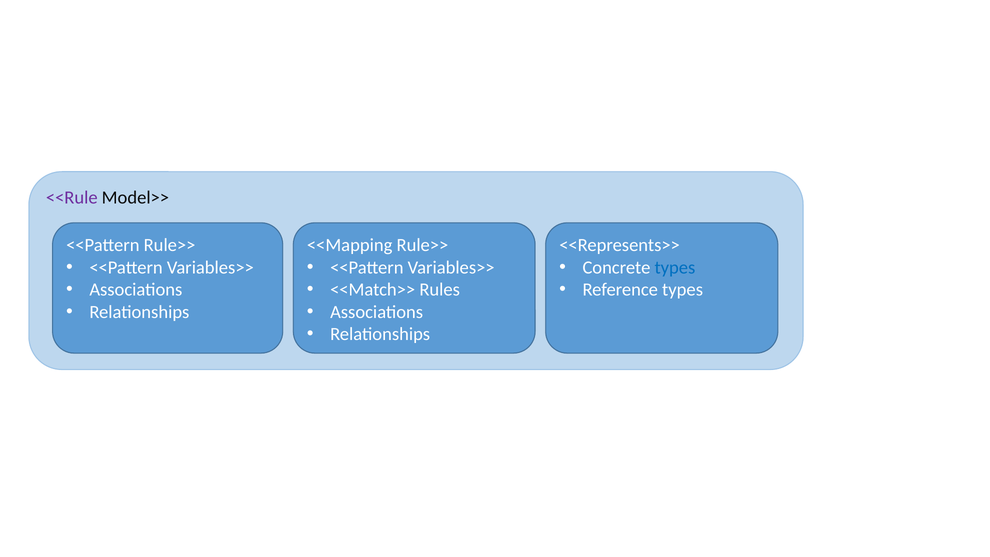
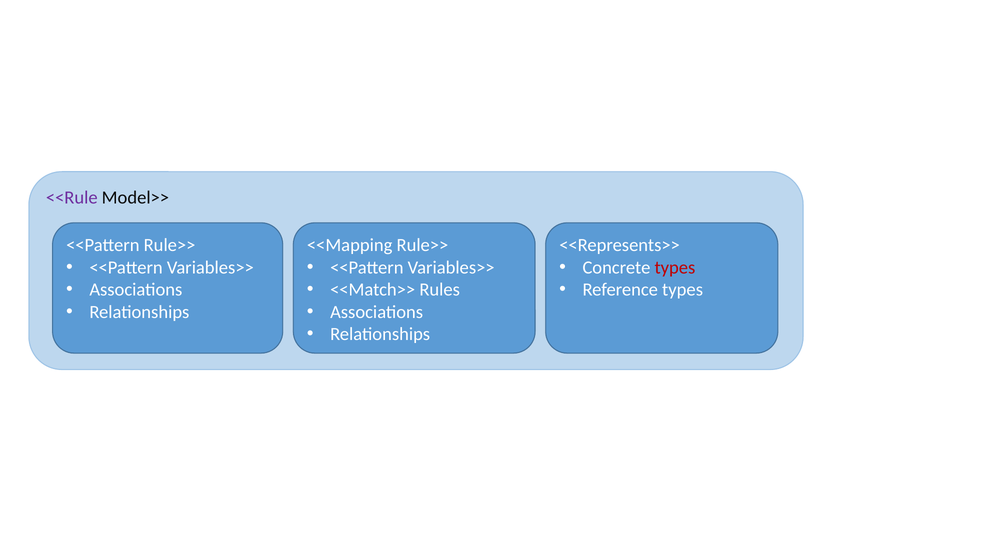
types at (675, 267) colour: blue -> red
